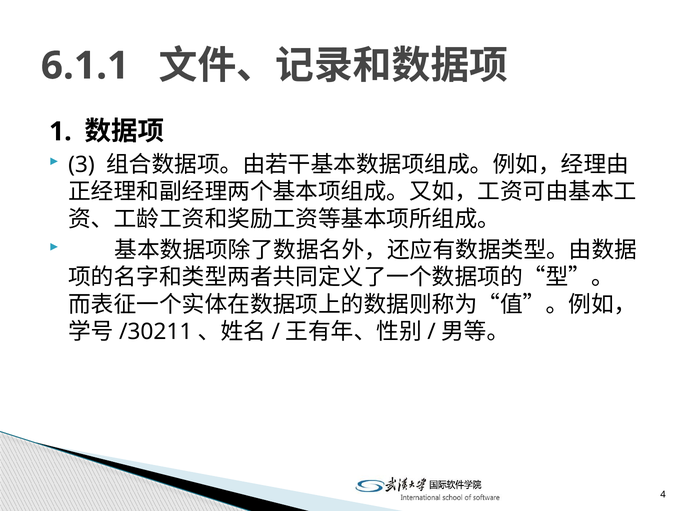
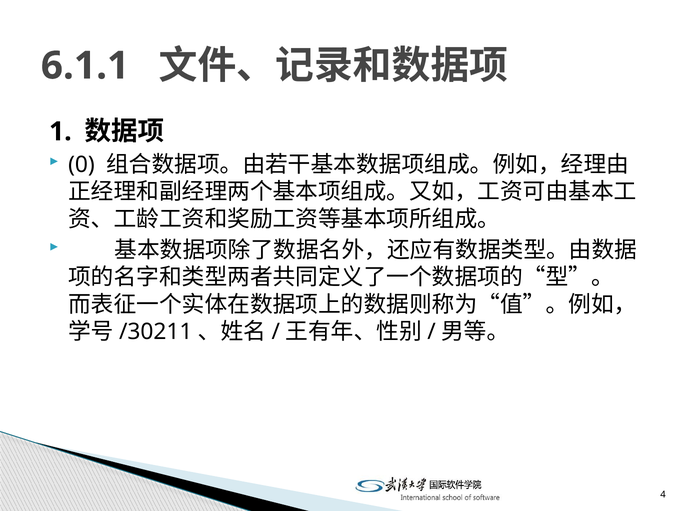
3: 3 -> 0
